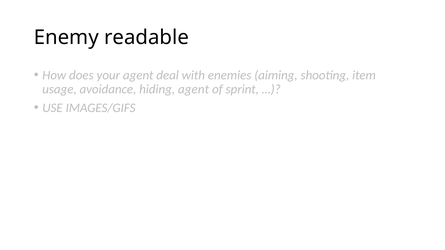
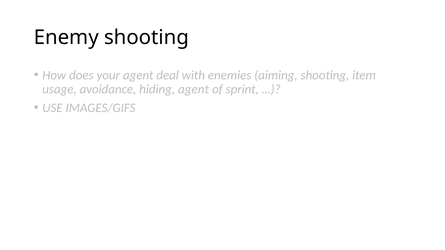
Enemy readable: readable -> shooting
